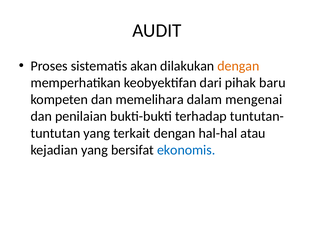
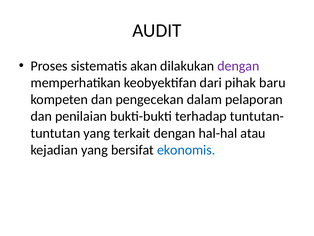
dengan at (238, 66) colour: orange -> purple
memelihara: memelihara -> pengecekan
mengenai: mengenai -> pelaporan
